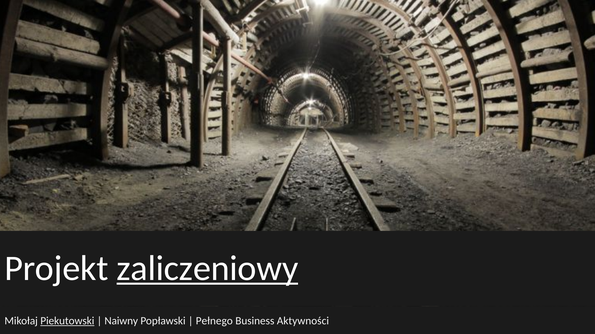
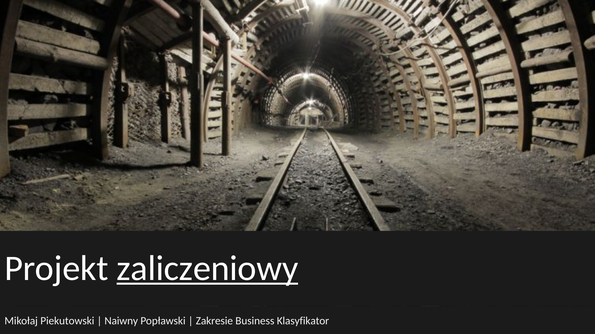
Piekutowski underline: present -> none
Pełnego: Pełnego -> Zakresie
Aktywności: Aktywności -> Klasyfikator
